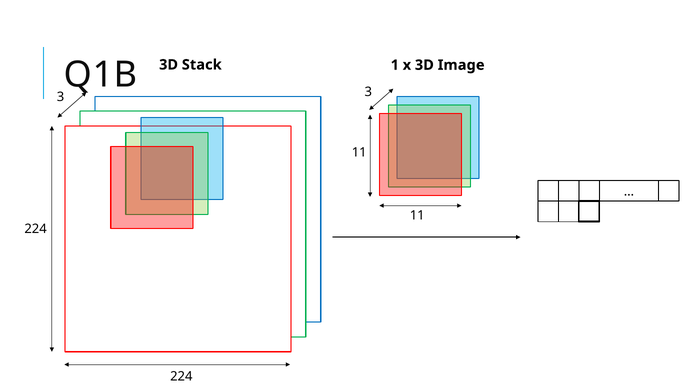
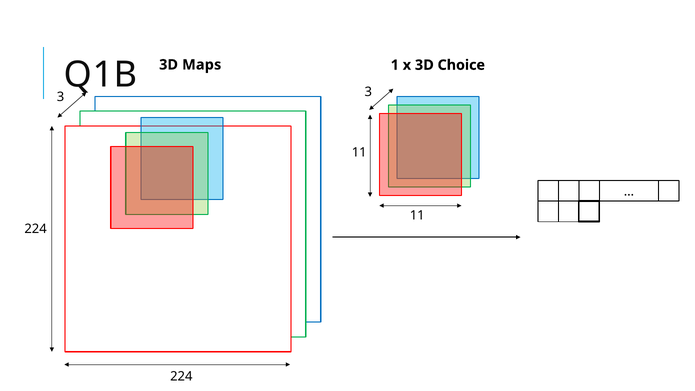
Stack: Stack -> Maps
Image: Image -> Choice
